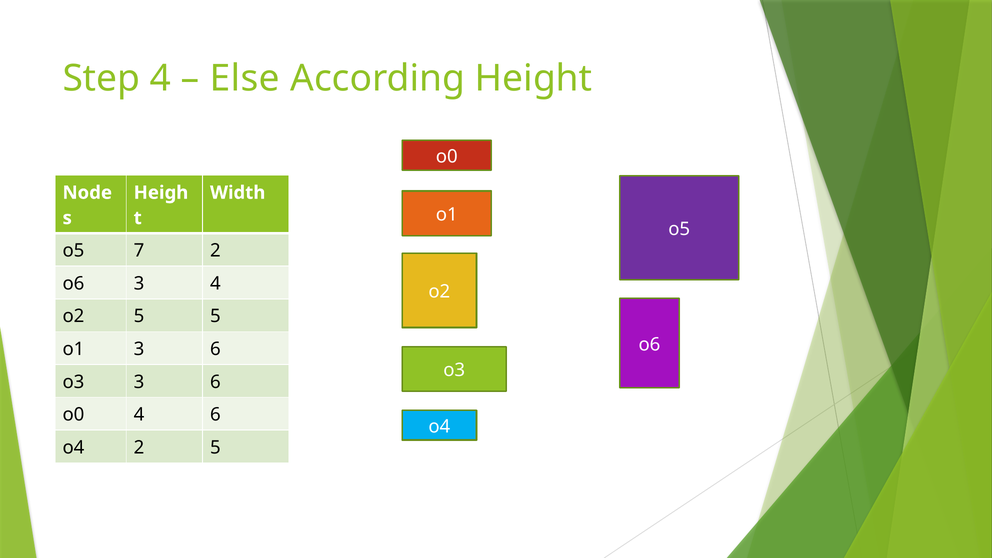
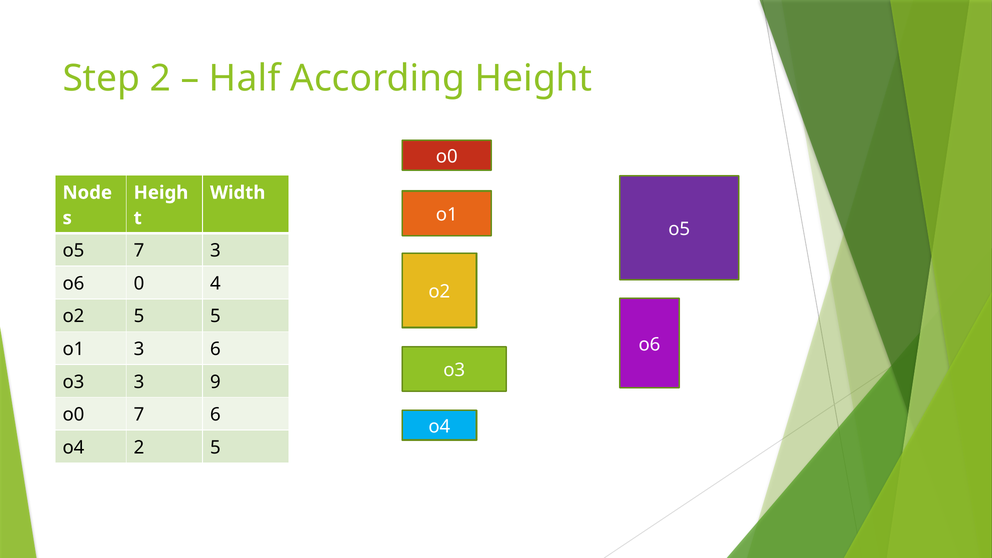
Step 4: 4 -> 2
Else: Else -> Half
7 2: 2 -> 3
o6 3: 3 -> 0
o3 3 6: 6 -> 9
o0 4: 4 -> 7
